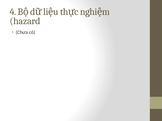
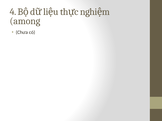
hazard: hazard -> among
